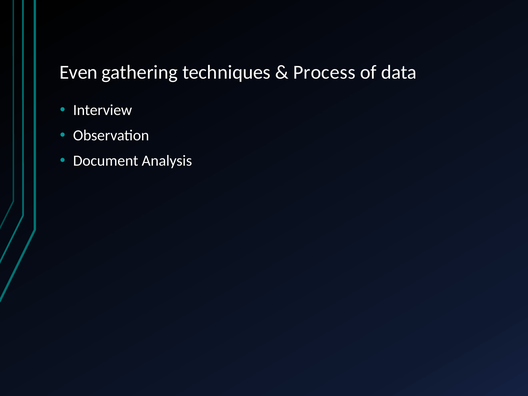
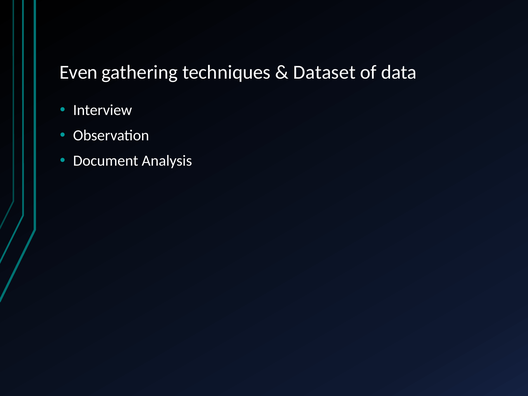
Process: Process -> Dataset
